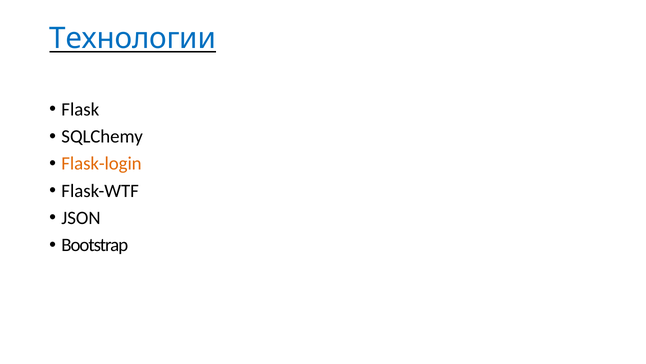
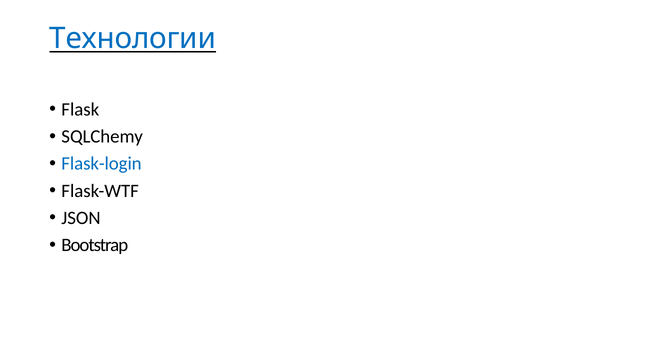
Flask-login colour: orange -> blue
